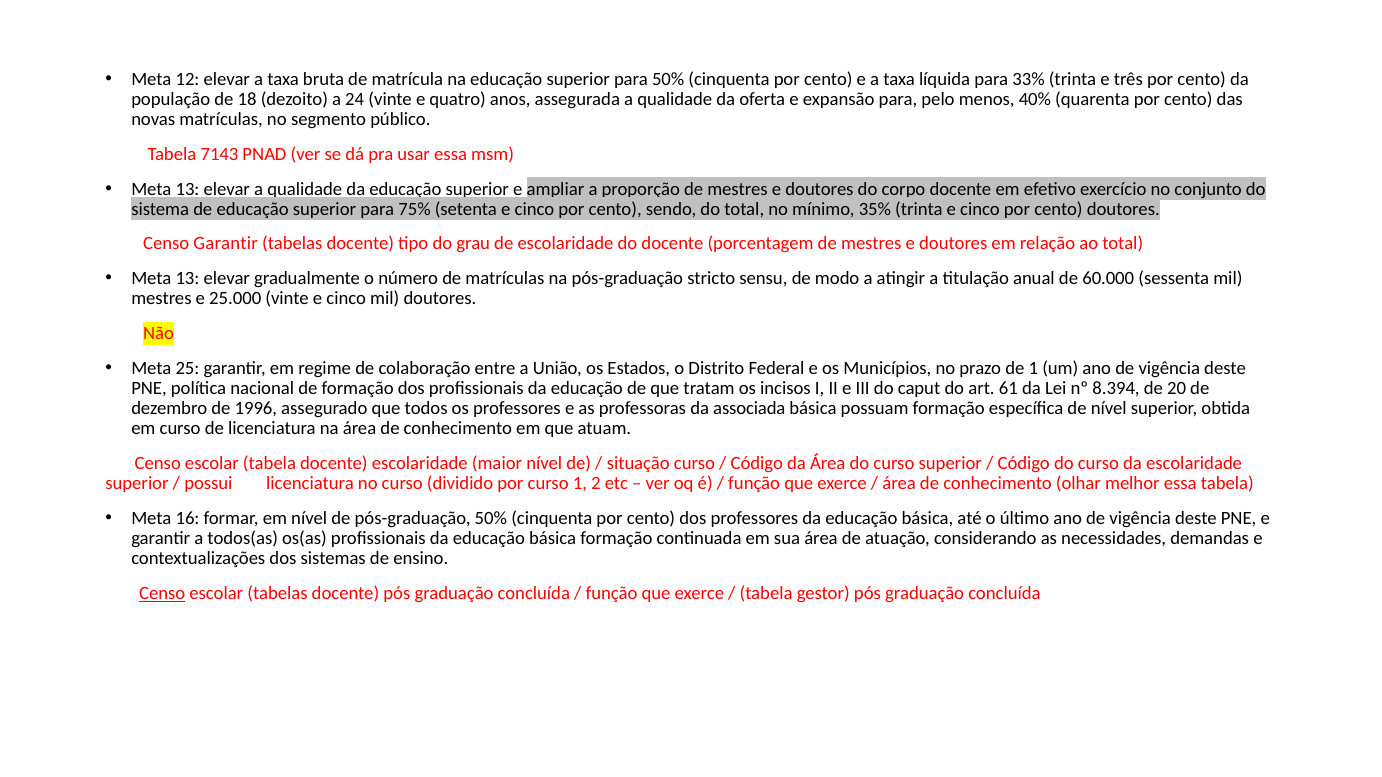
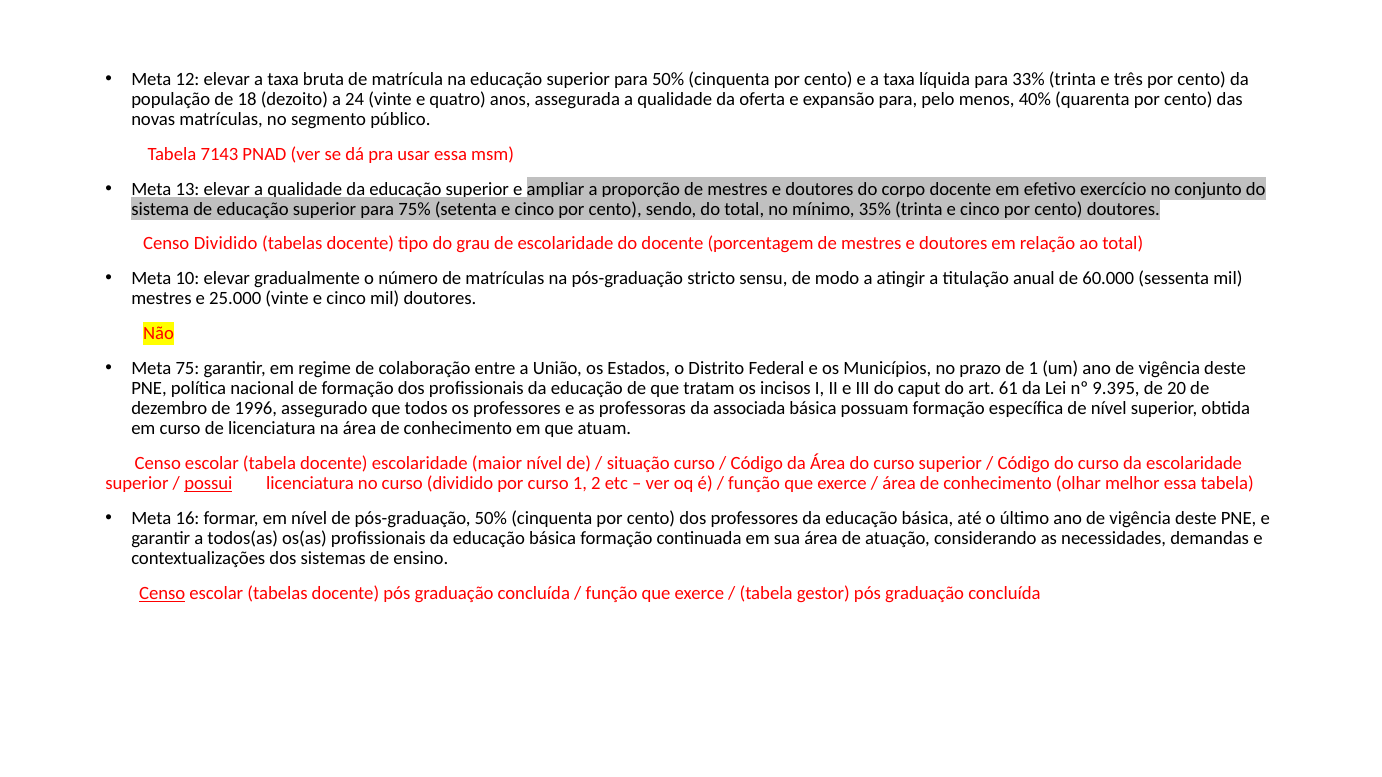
Censo Garantir: Garantir -> Dividido
13 at (187, 279): 13 -> 10
25: 25 -> 75
8.394: 8.394 -> 9.395
possui underline: none -> present
